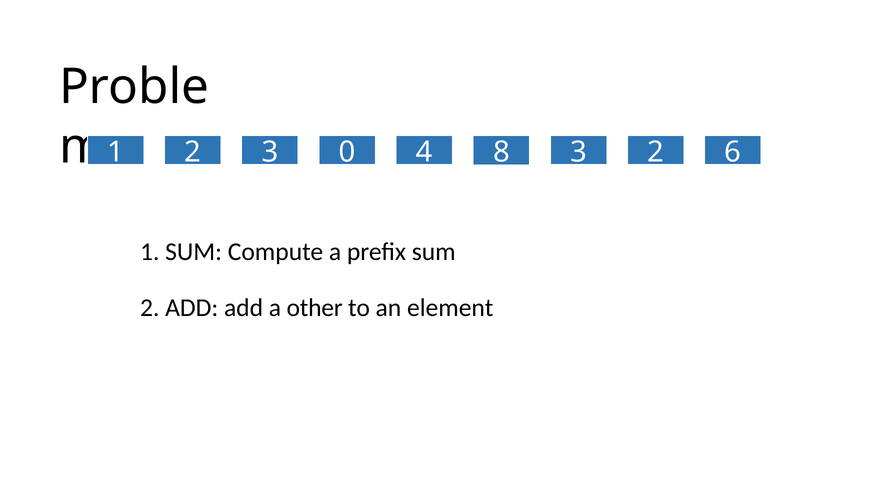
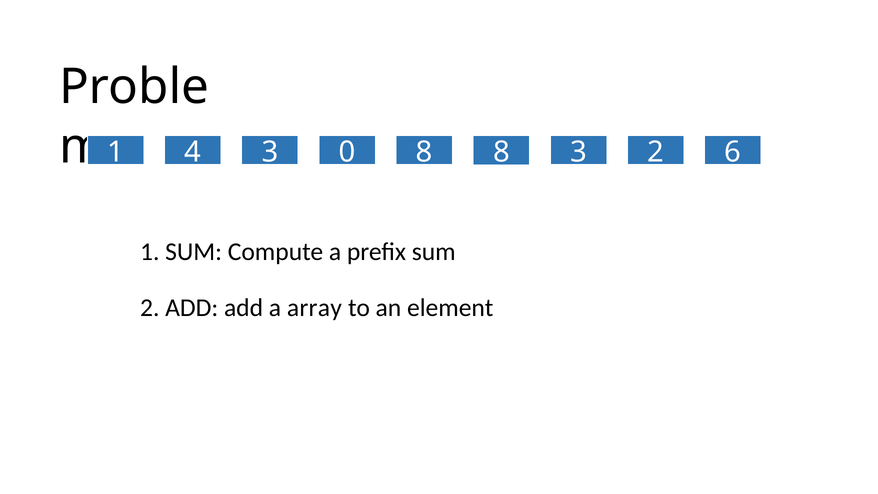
1 2: 2 -> 4
0 4: 4 -> 8
other: other -> array
